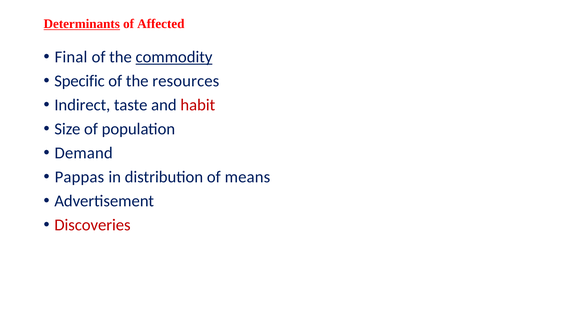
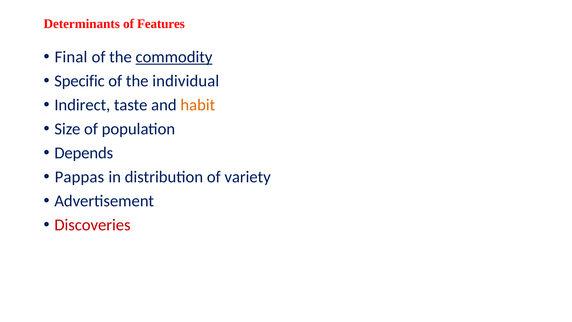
Determinants underline: present -> none
Affected: Affected -> Features
resources: resources -> individual
habit colour: red -> orange
Demand: Demand -> Depends
means: means -> variety
